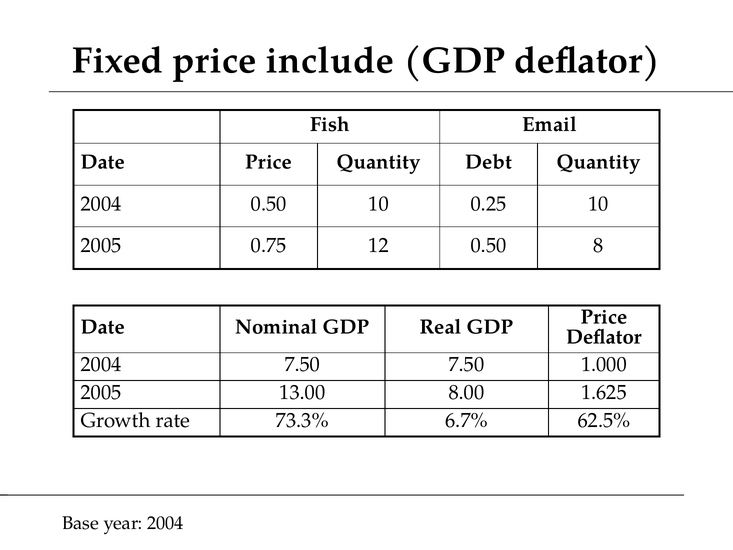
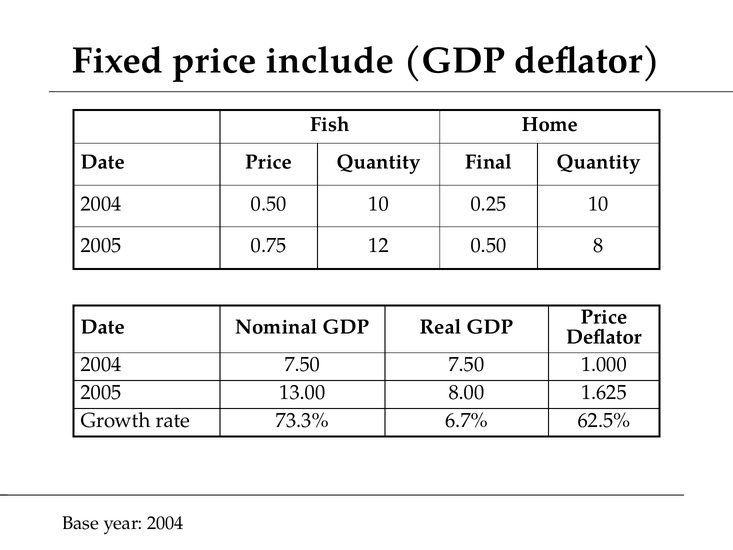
Email: Email -> Home
Debt: Debt -> Final
